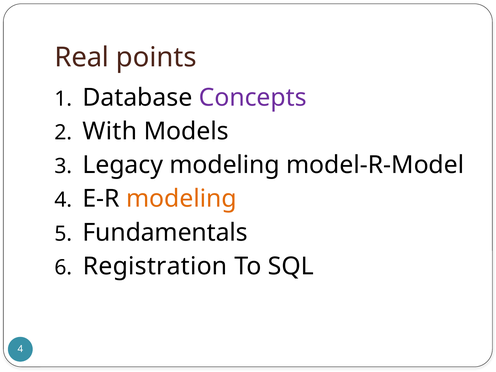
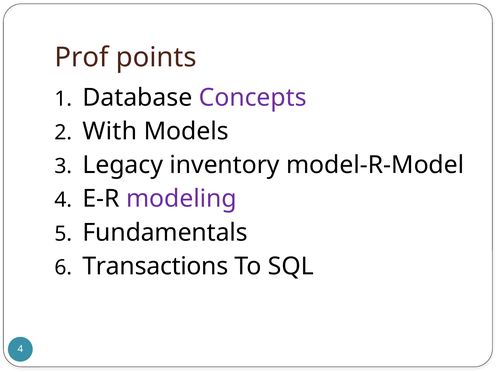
Real: Real -> Prof
Legacy modeling: modeling -> inventory
modeling at (181, 199) colour: orange -> purple
Registration: Registration -> Transactions
